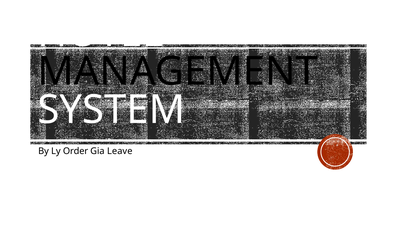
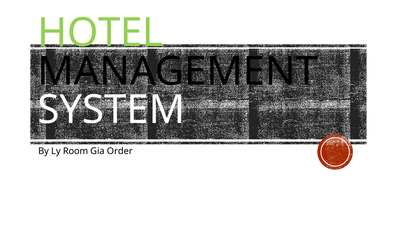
HOTEL colour: white -> light green
Order: Order -> Room
Leave: Leave -> Order
